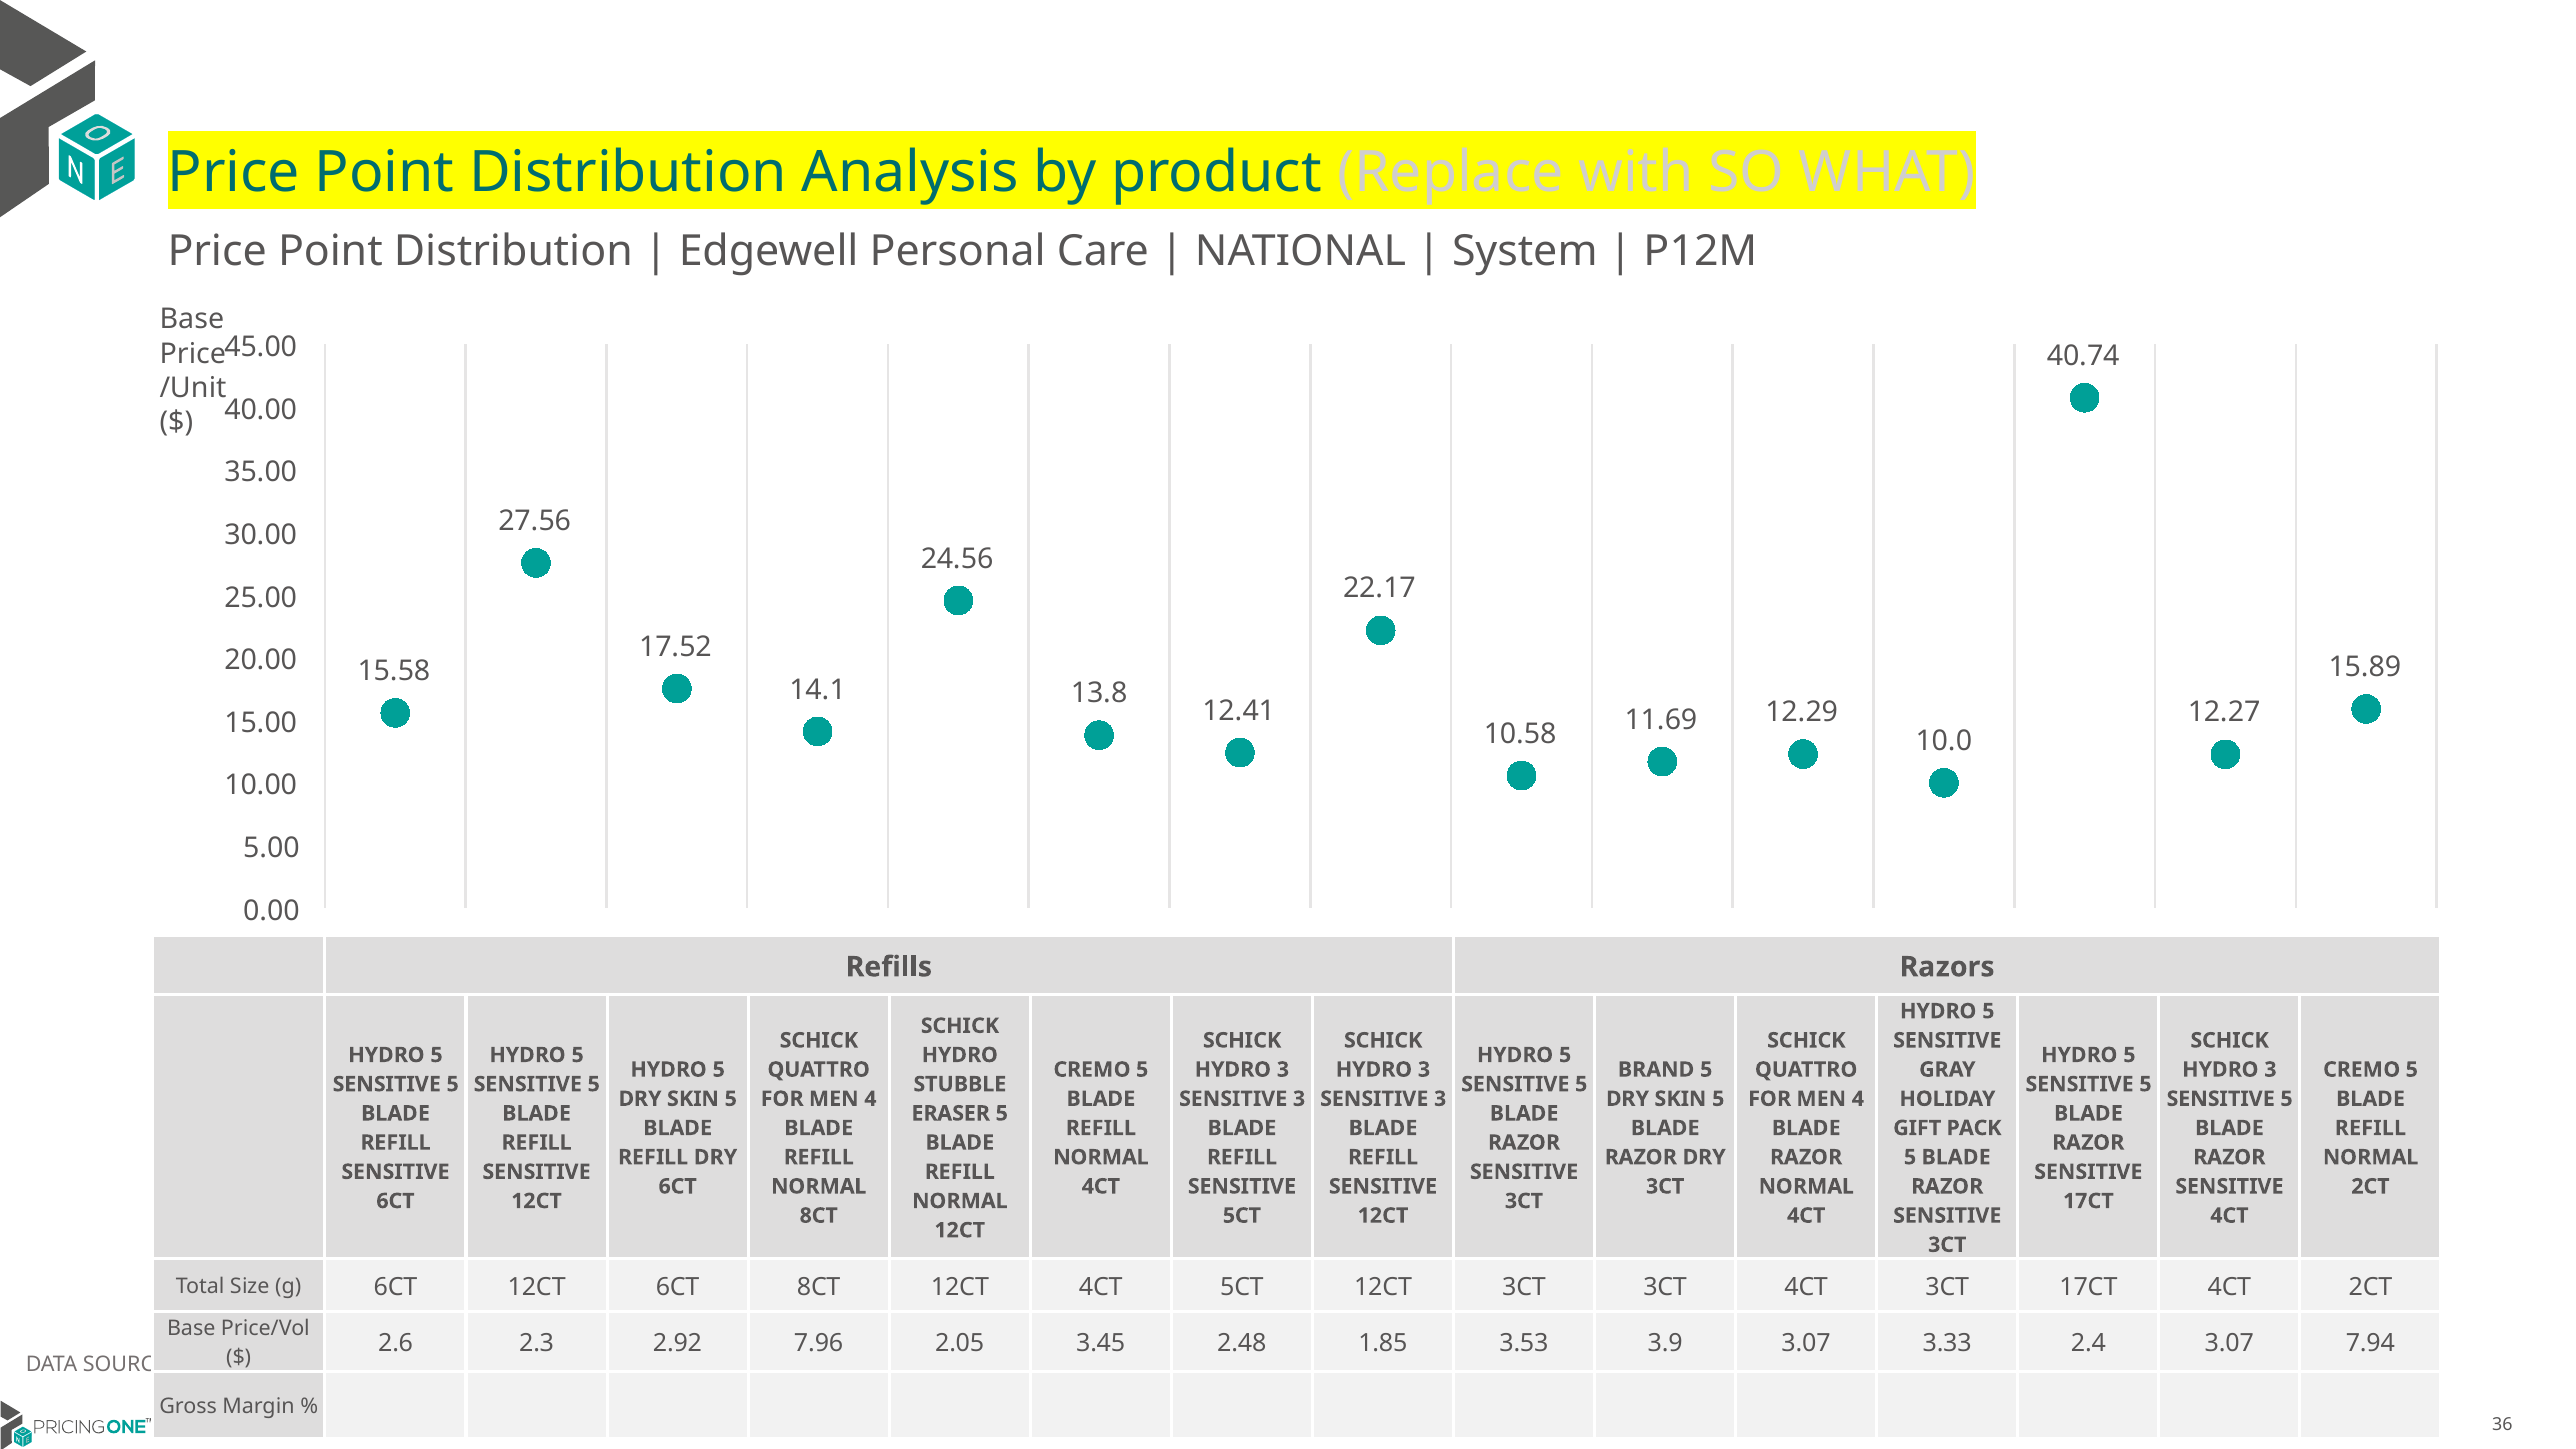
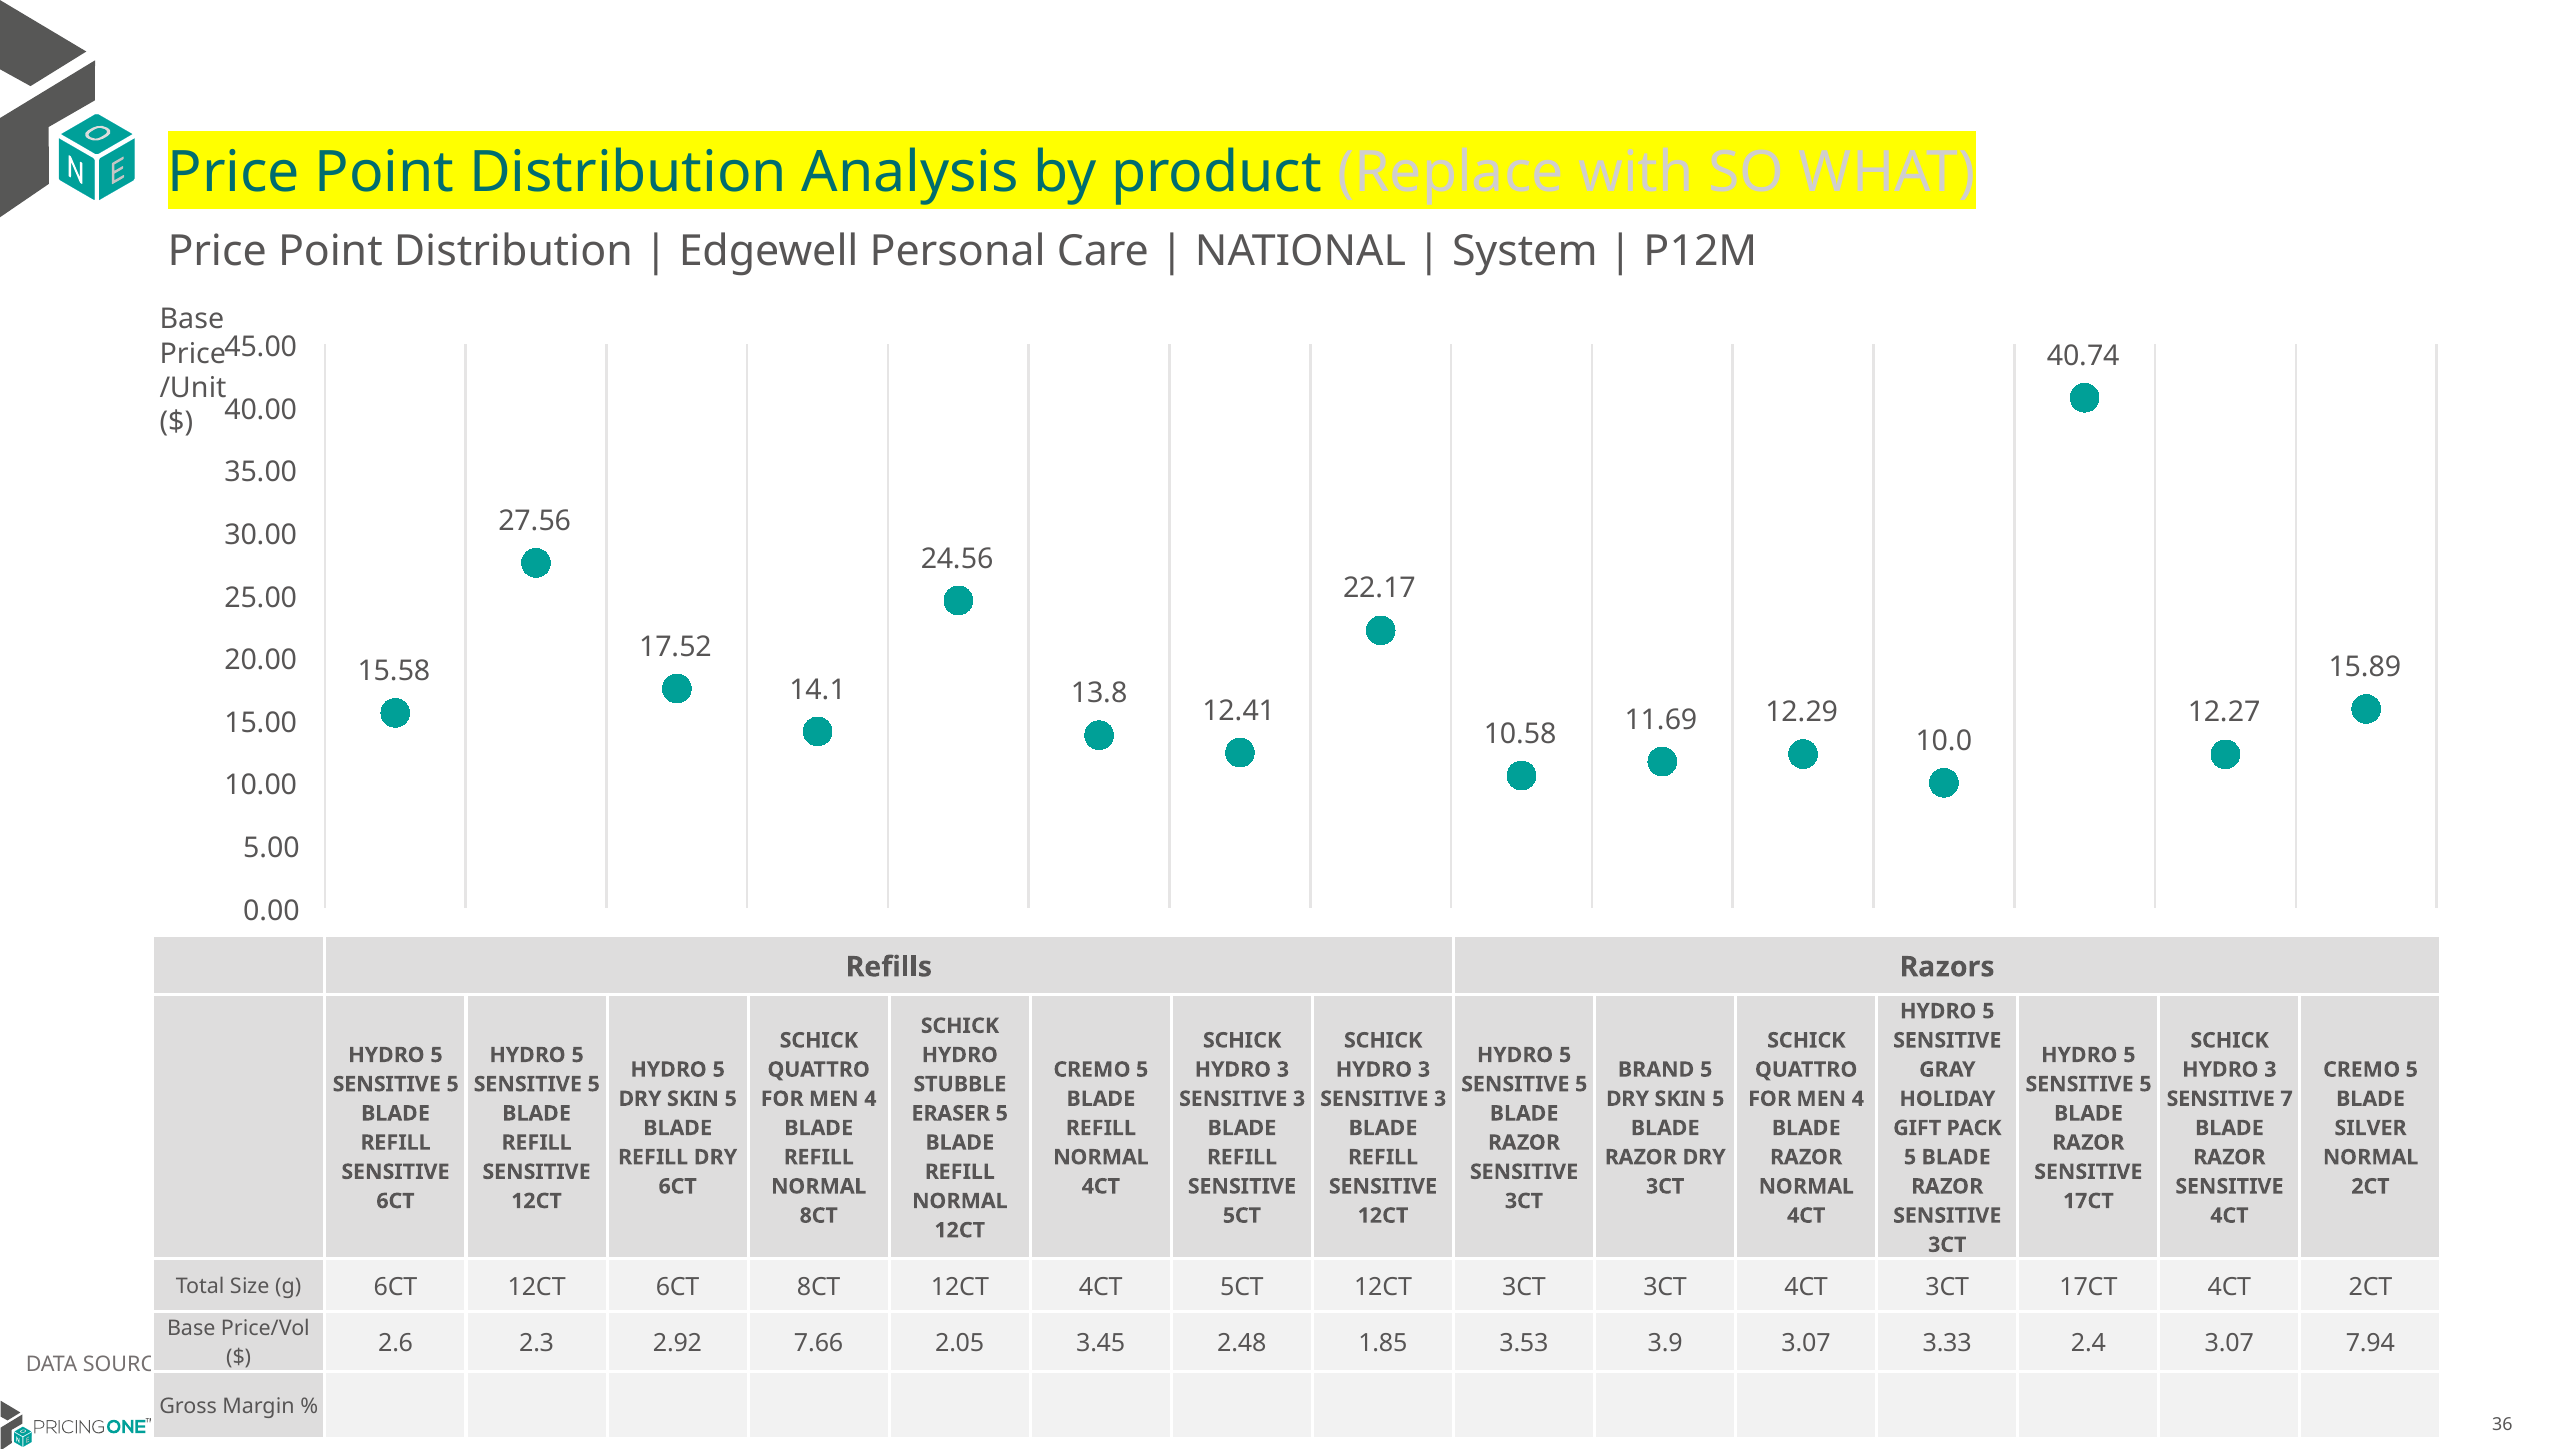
5 at (2287, 1099): 5 -> 7
REFILL at (2370, 1128): REFILL -> SILVER
7.96: 7.96 -> 7.66
